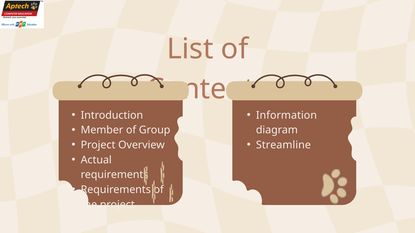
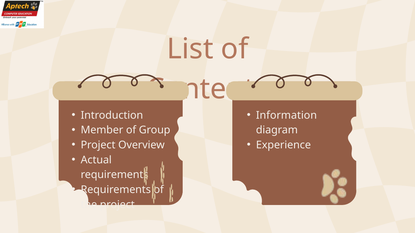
Streamline: Streamline -> Experience
